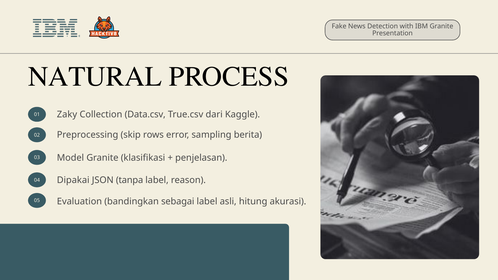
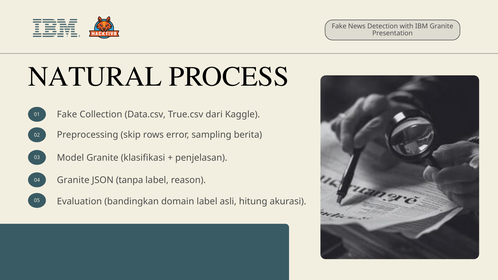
Zaky at (67, 114): Zaky -> Fake
Dipakai at (73, 180): Dipakai -> Granite
sebagai: sebagai -> domain
